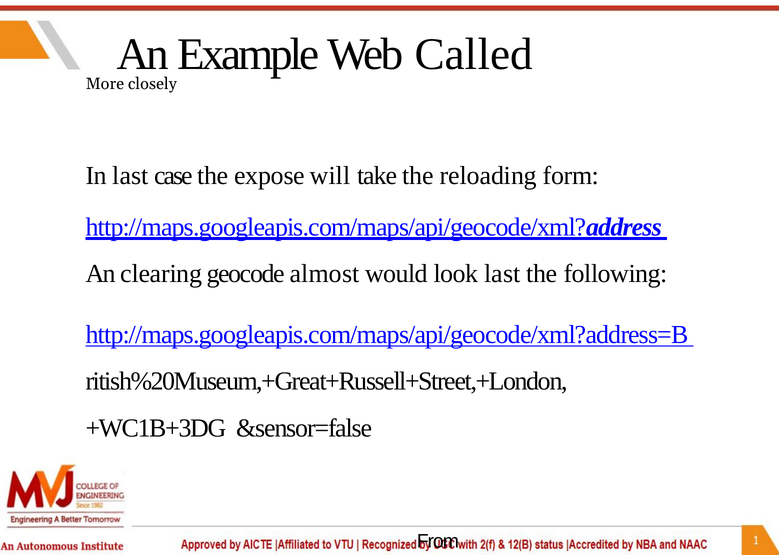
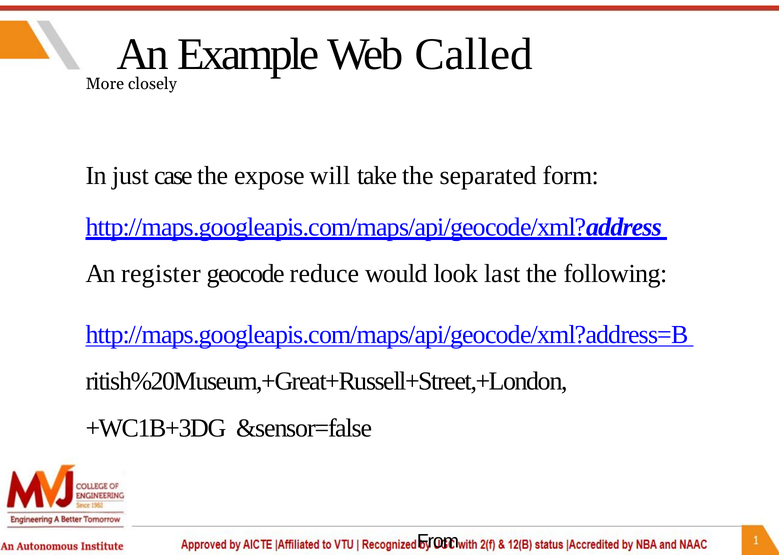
In last: last -> just
reloading: reloading -> separated
clearing: clearing -> register
almost: almost -> reduce
